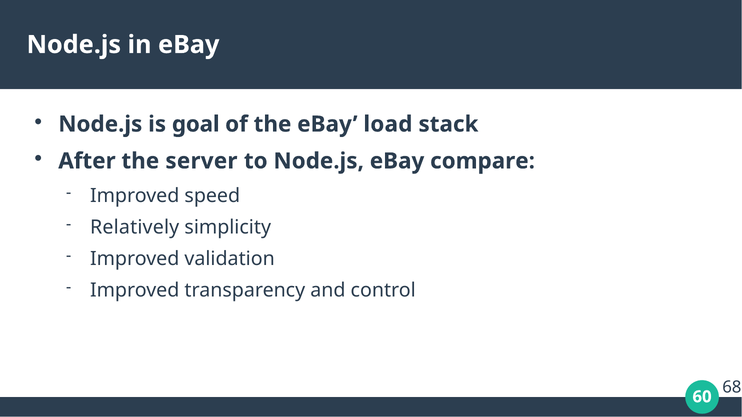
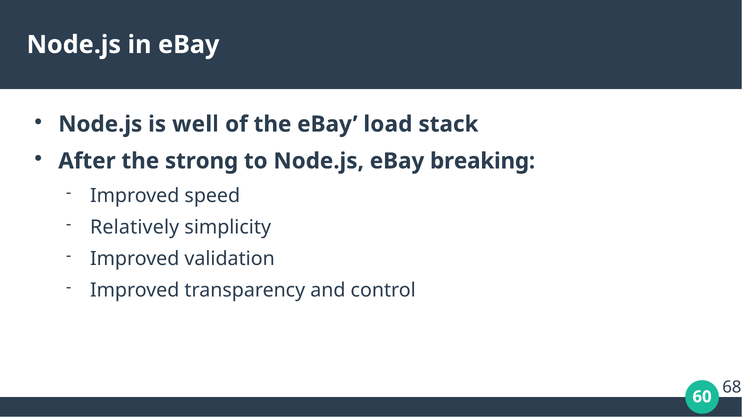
goal: goal -> well
server: server -> strong
compare: compare -> breaking
